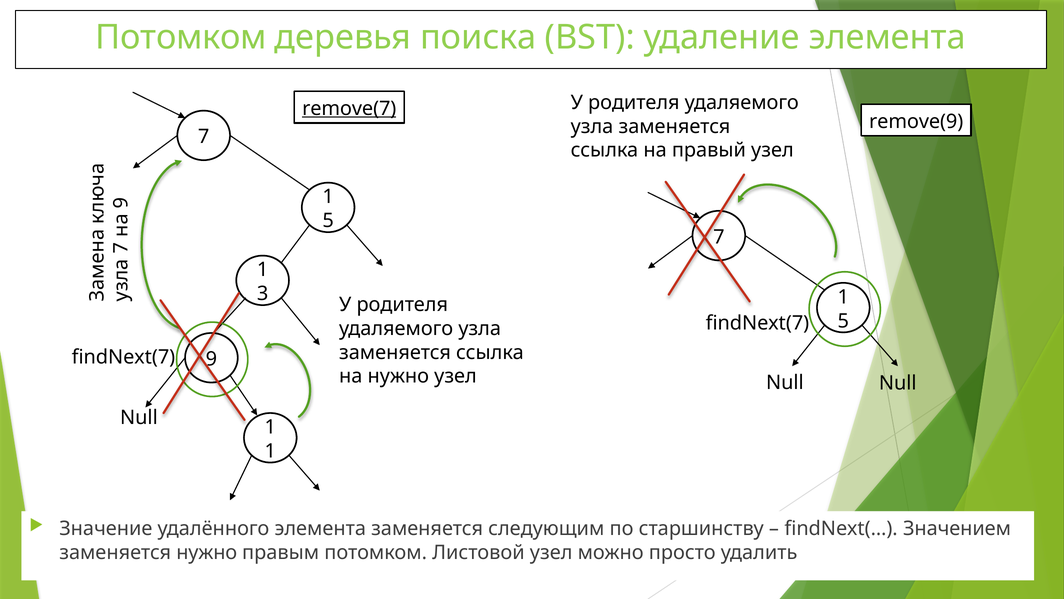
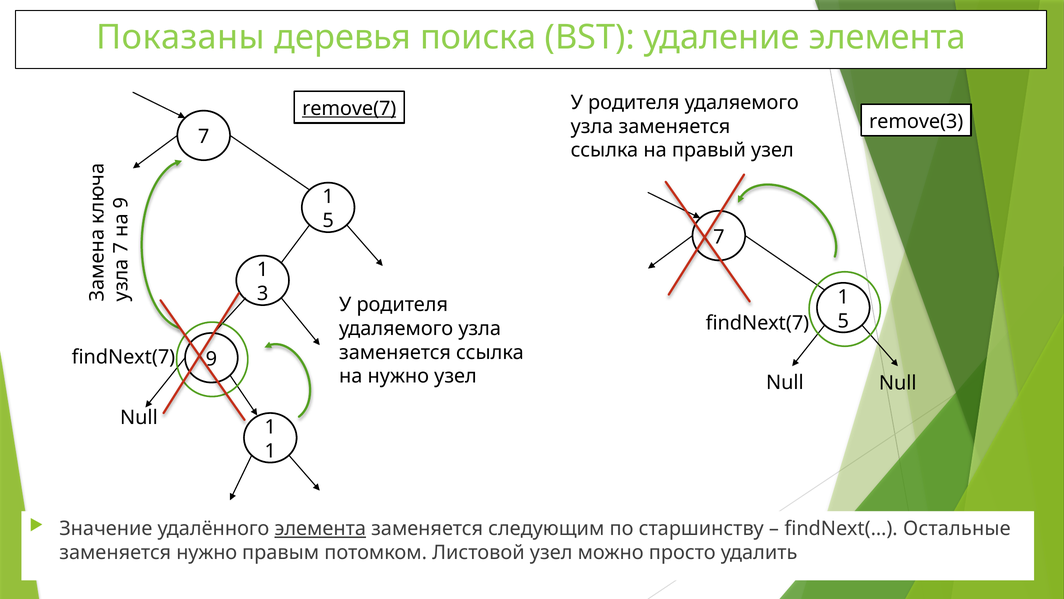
Потомком at (181, 37): Потомком -> Показаны
remove(9: remove(9 -> remove(3
элемента at (320, 528) underline: none -> present
Значением: Значением -> Остальные
